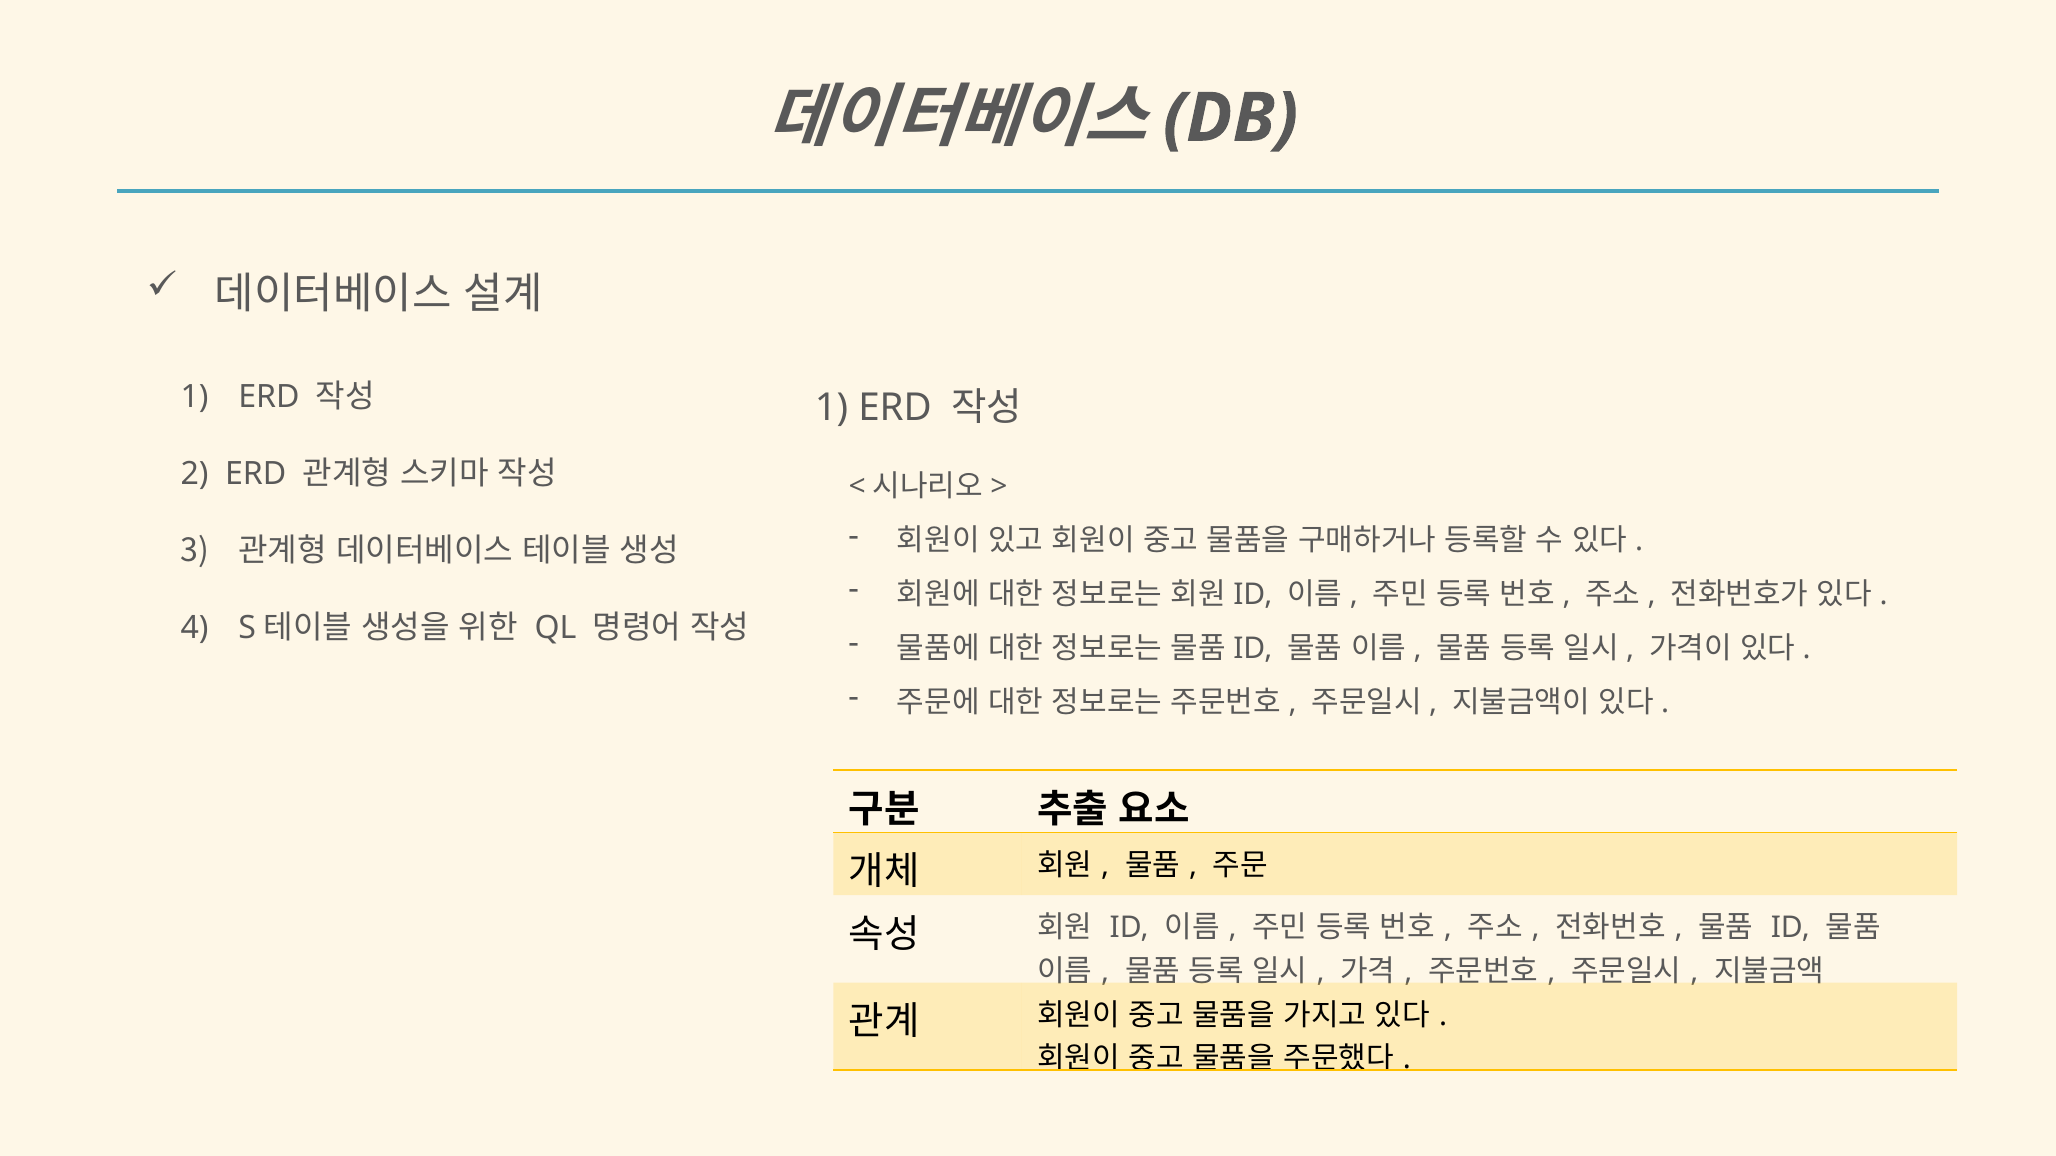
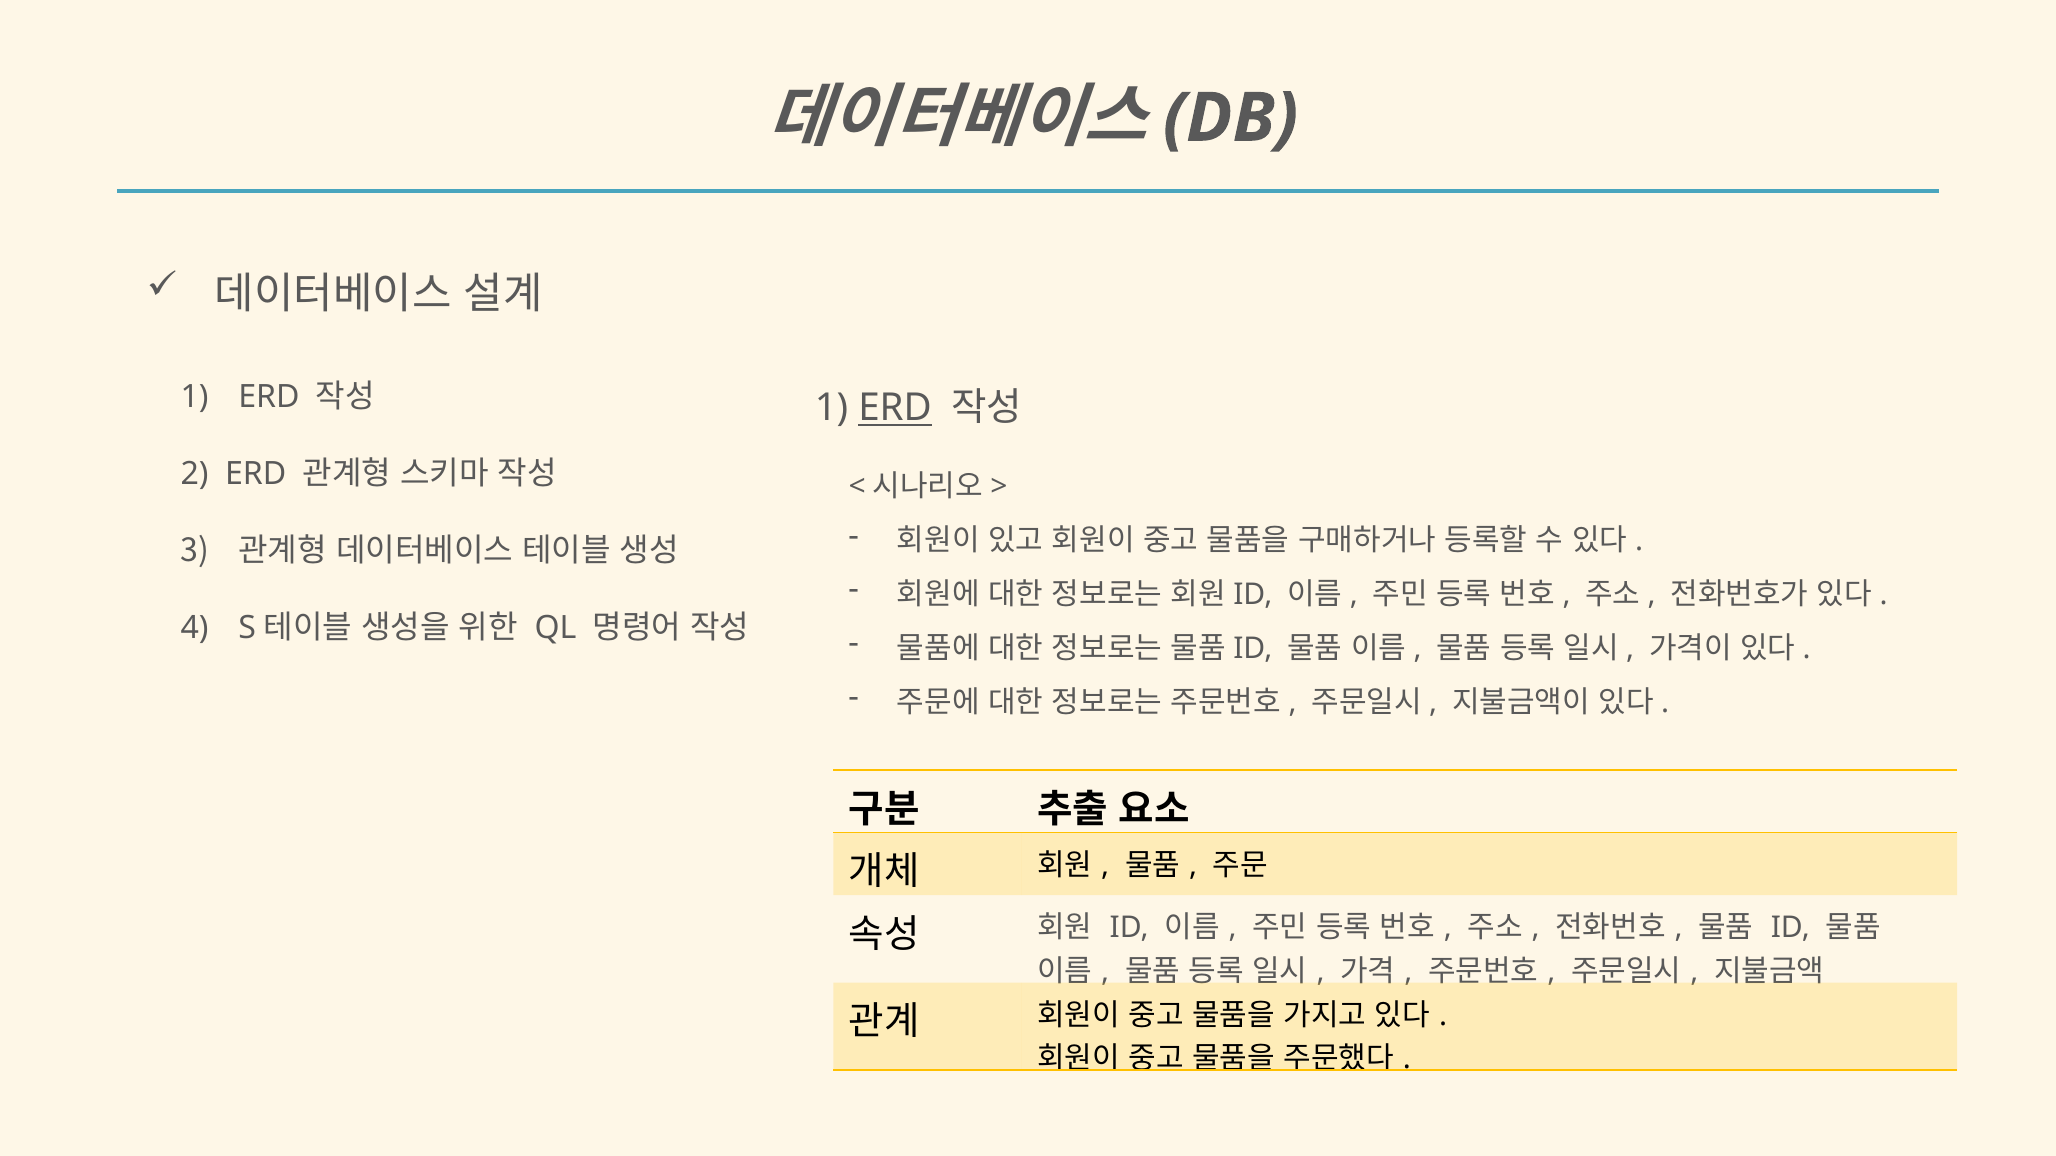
ERD at (895, 408) underline: none -> present
